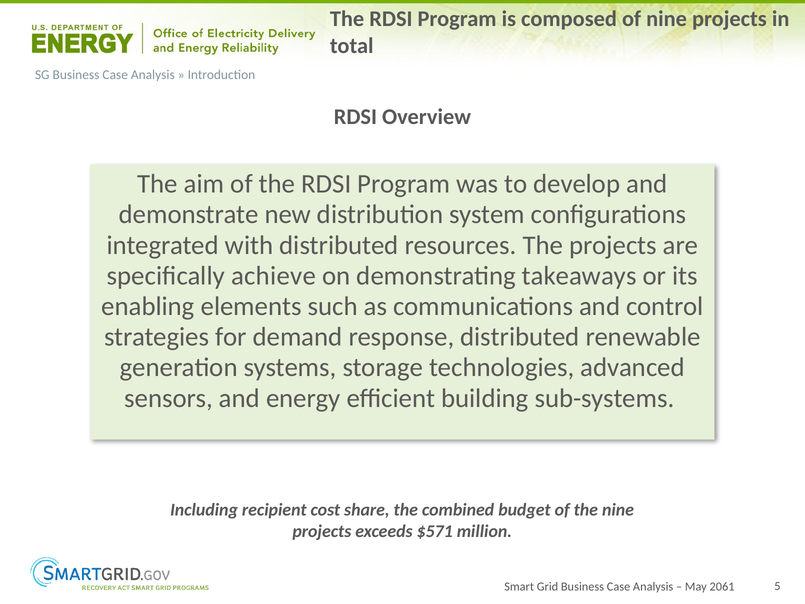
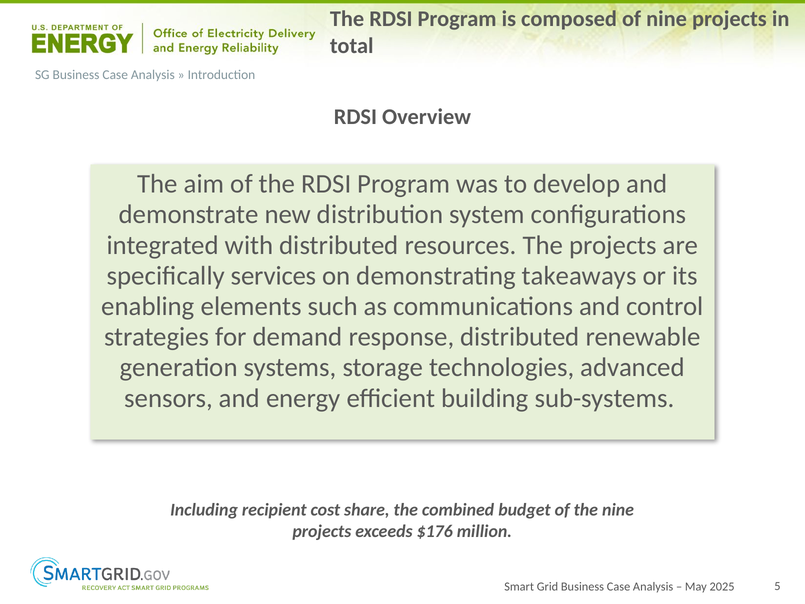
achieve: achieve -> services
$571: $571 -> $176
2061: 2061 -> 2025
